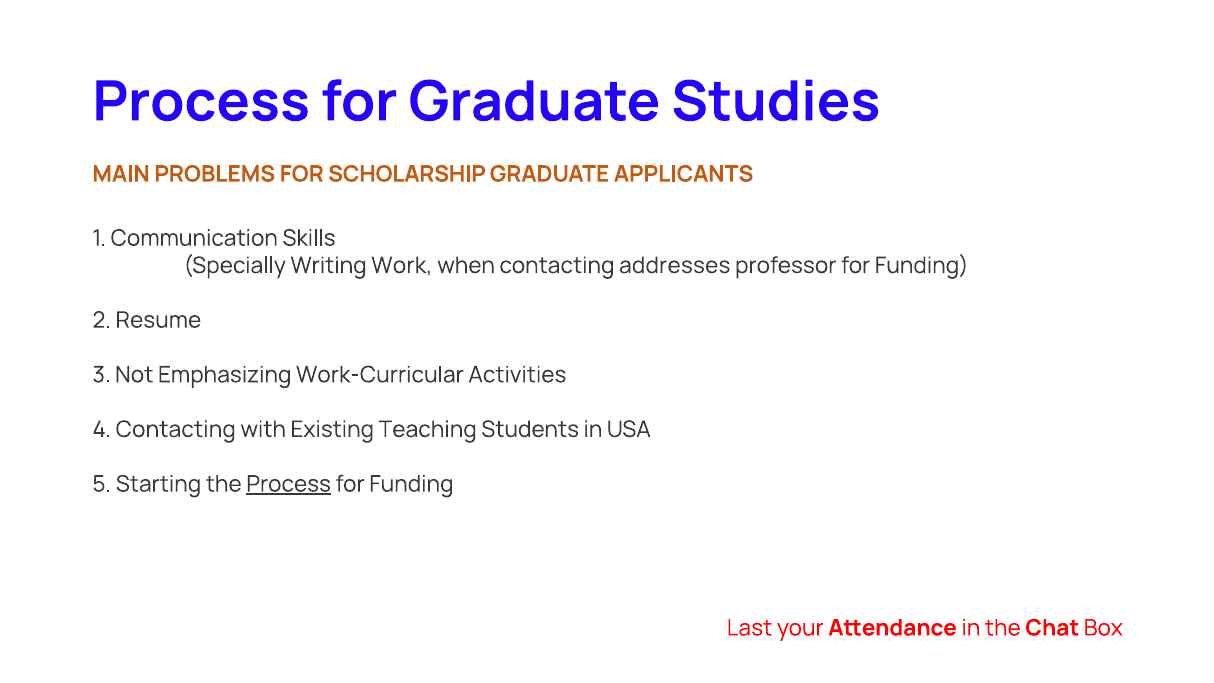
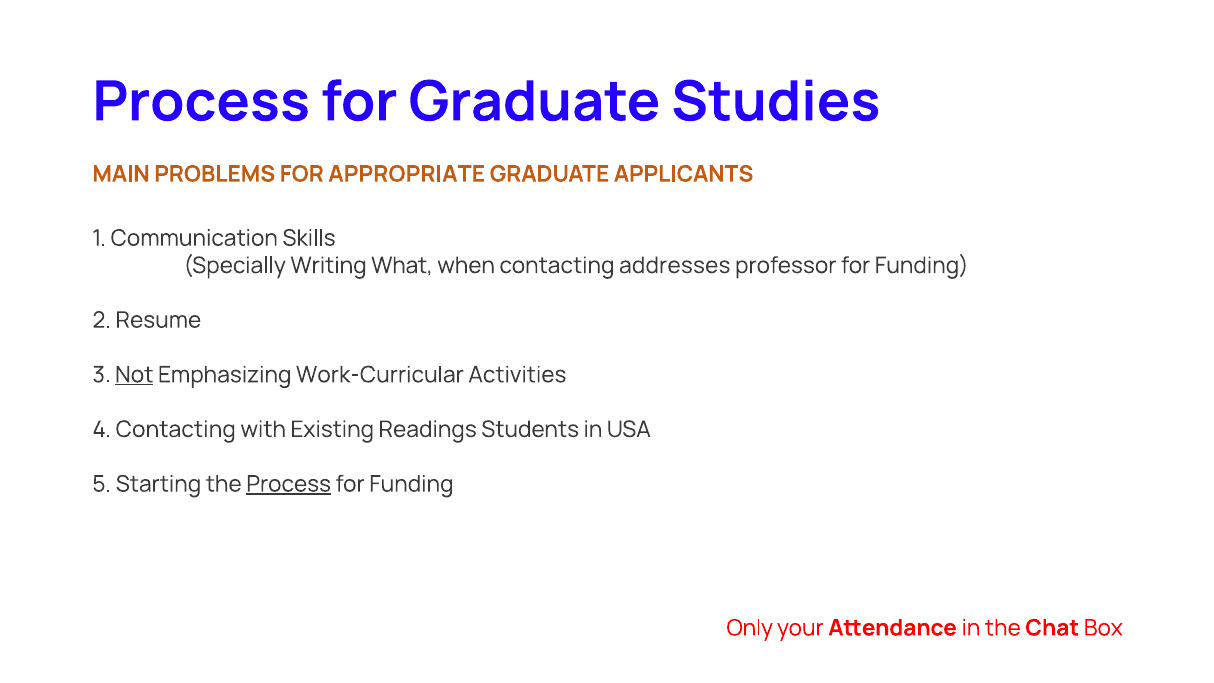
SCHOLARSHIP: SCHOLARSHIP -> APPROPRIATE
Work: Work -> What
Not underline: none -> present
Teaching: Teaching -> Readings
Last: Last -> Only
